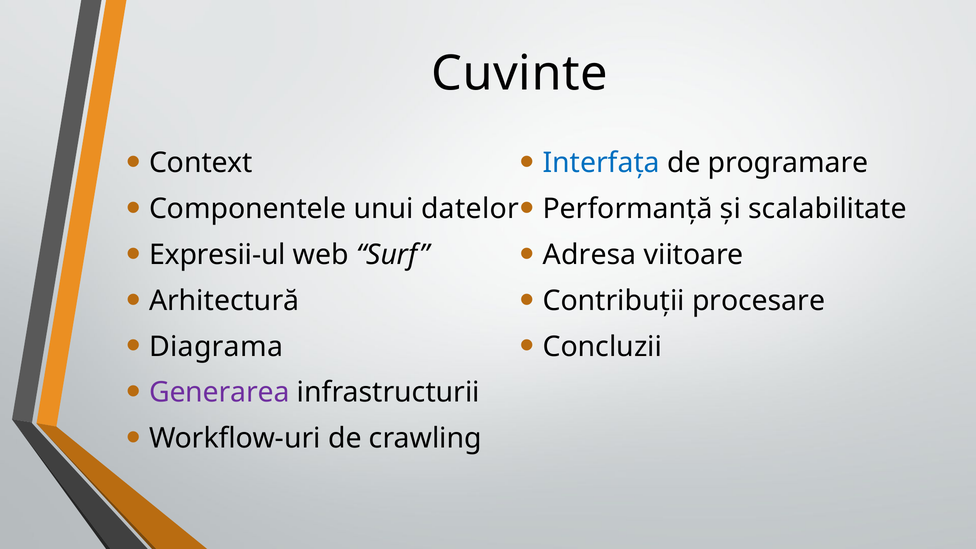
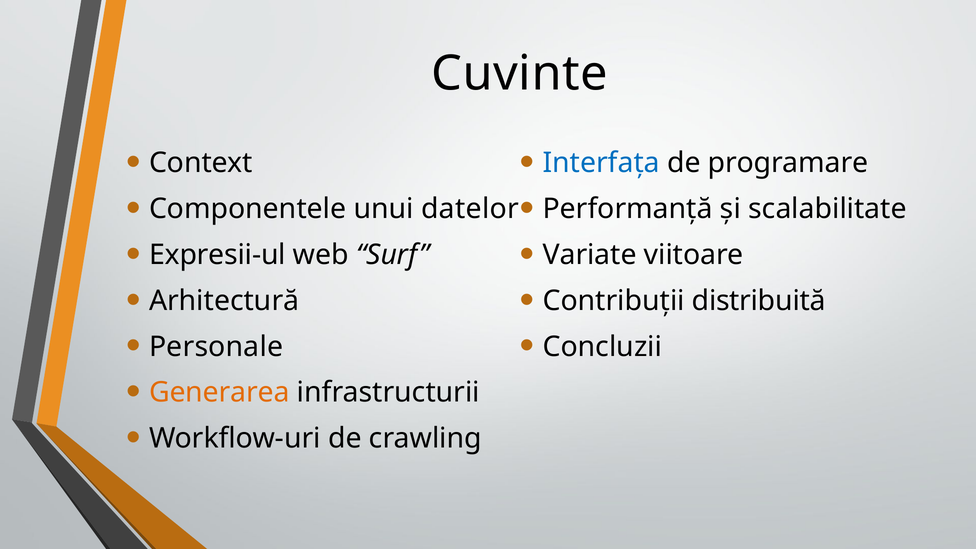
Adresa: Adresa -> Variate
procesare: procesare -> distribuită
Diagrama: Diagrama -> Personale
Generarea colour: purple -> orange
